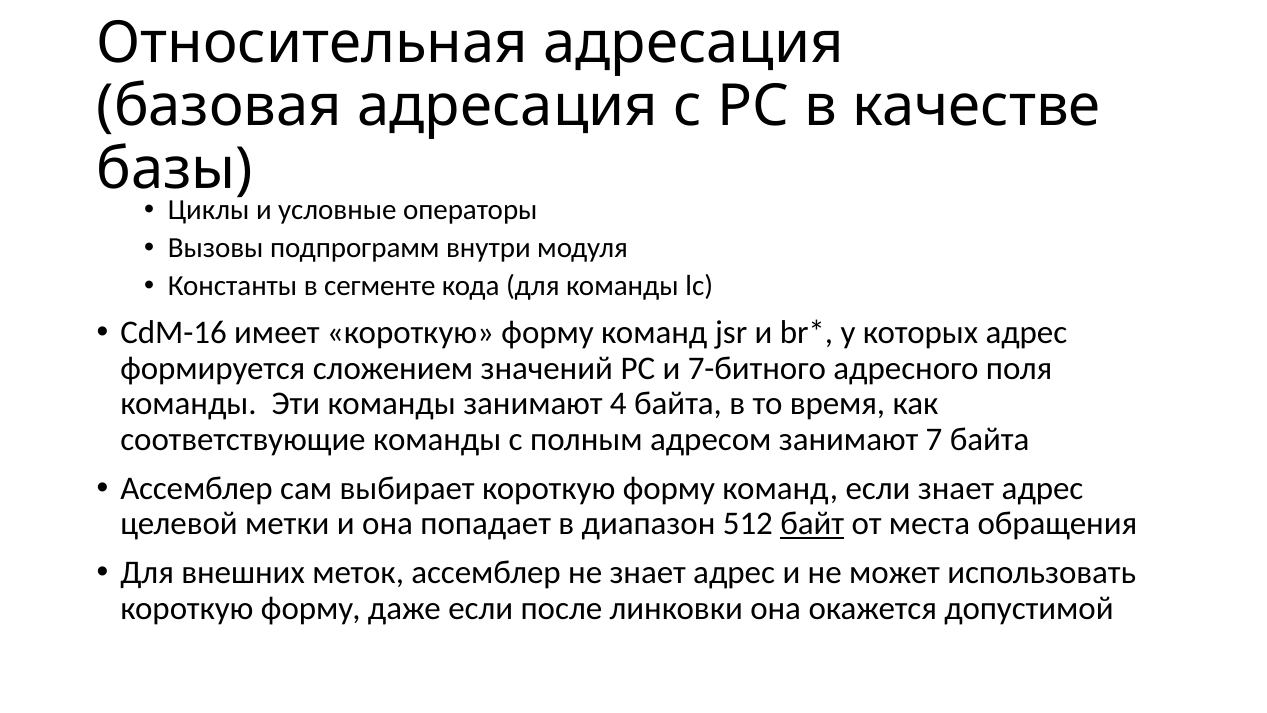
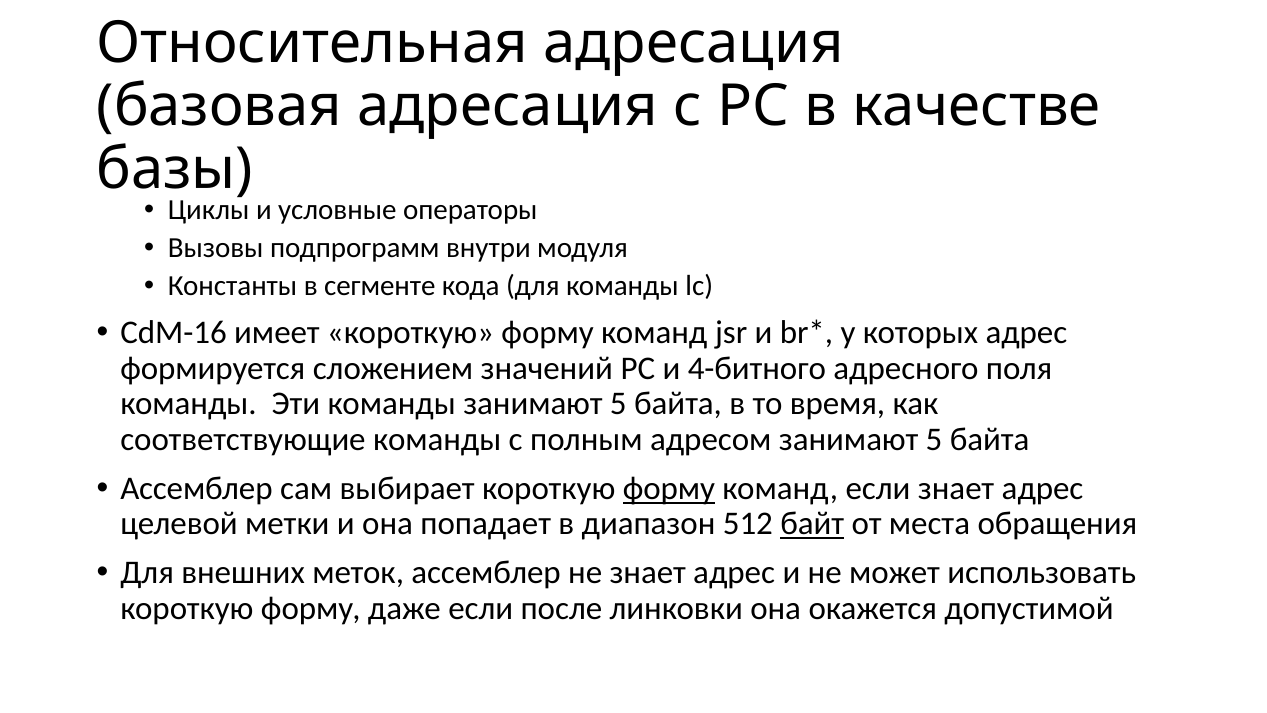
7-битного: 7-битного -> 4-битного
команды занимают 4: 4 -> 5
адресом занимают 7: 7 -> 5
форму at (669, 488) underline: none -> present
